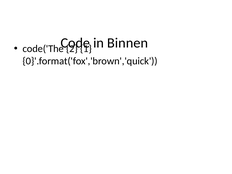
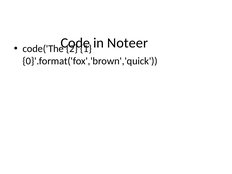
Binnen: Binnen -> Noteer
